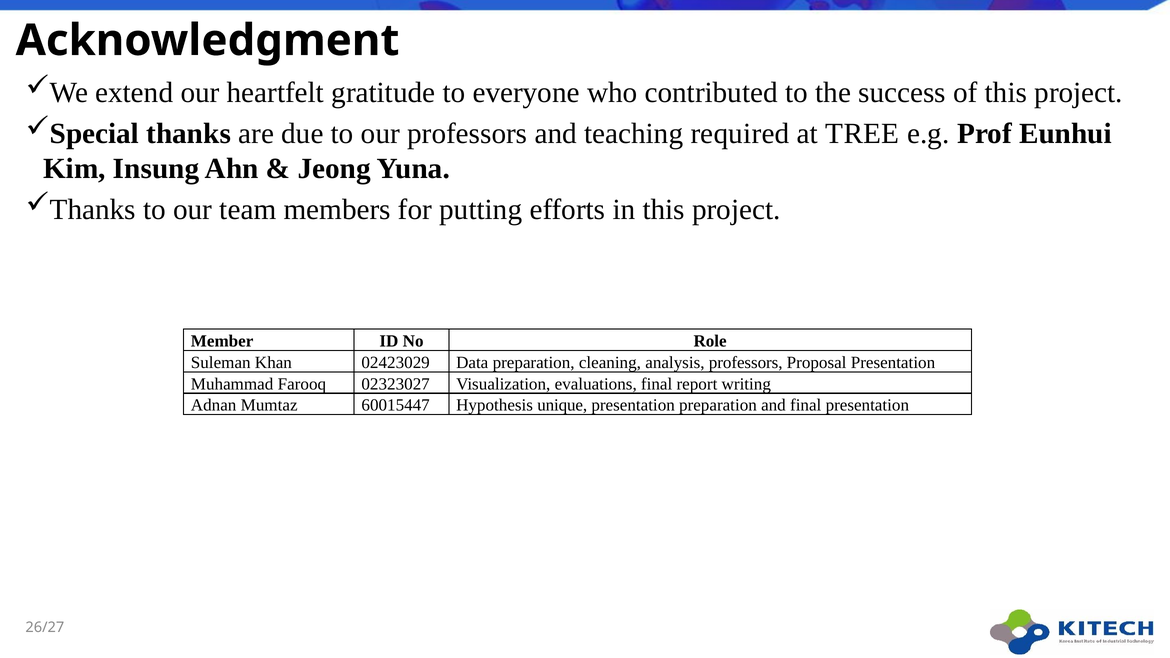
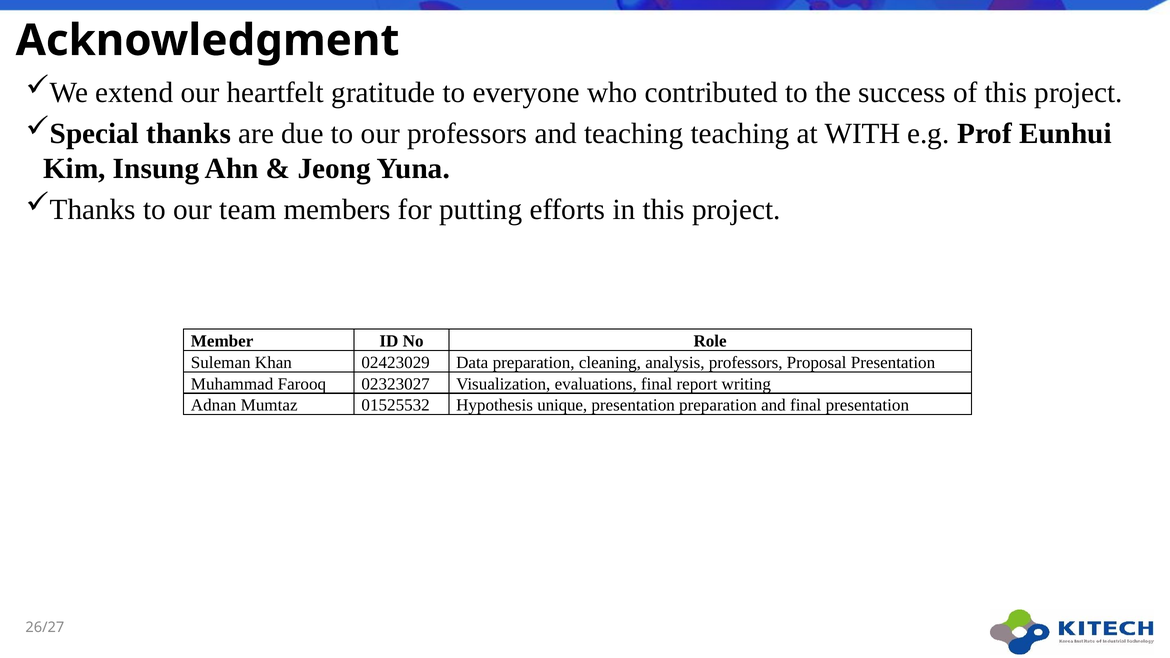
teaching required: required -> teaching
TREE: TREE -> WITH
60015447: 60015447 -> 01525532
